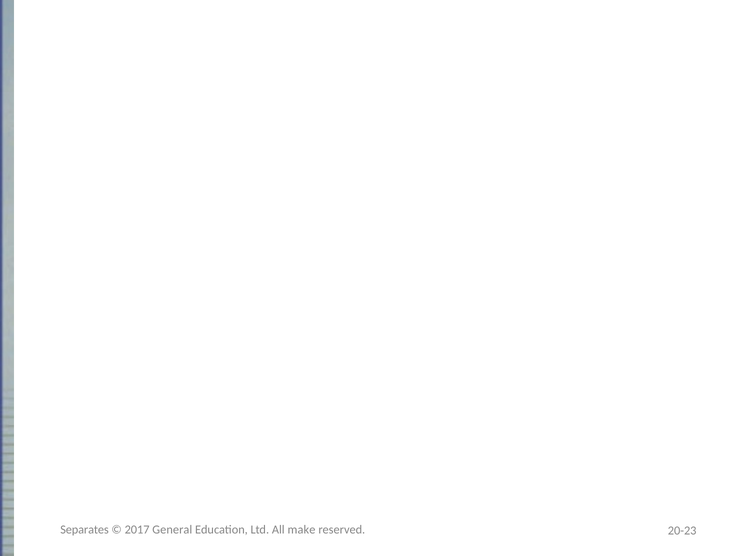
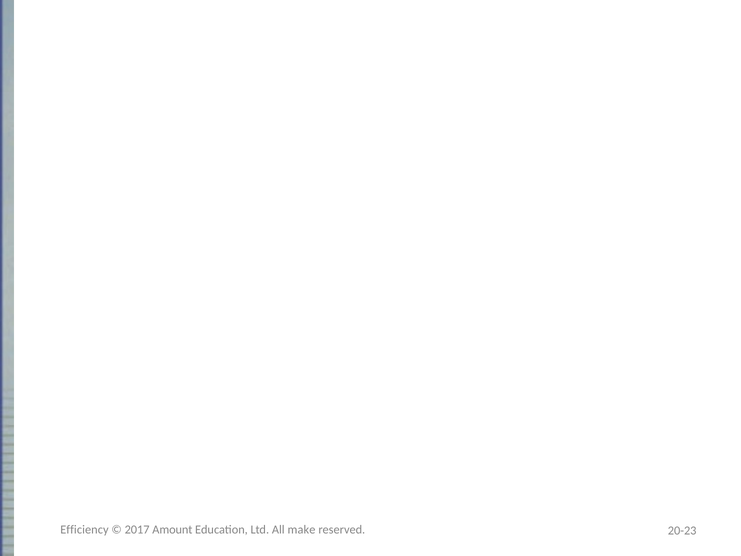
Separates: Separates -> Efficiency
General: General -> Amount
